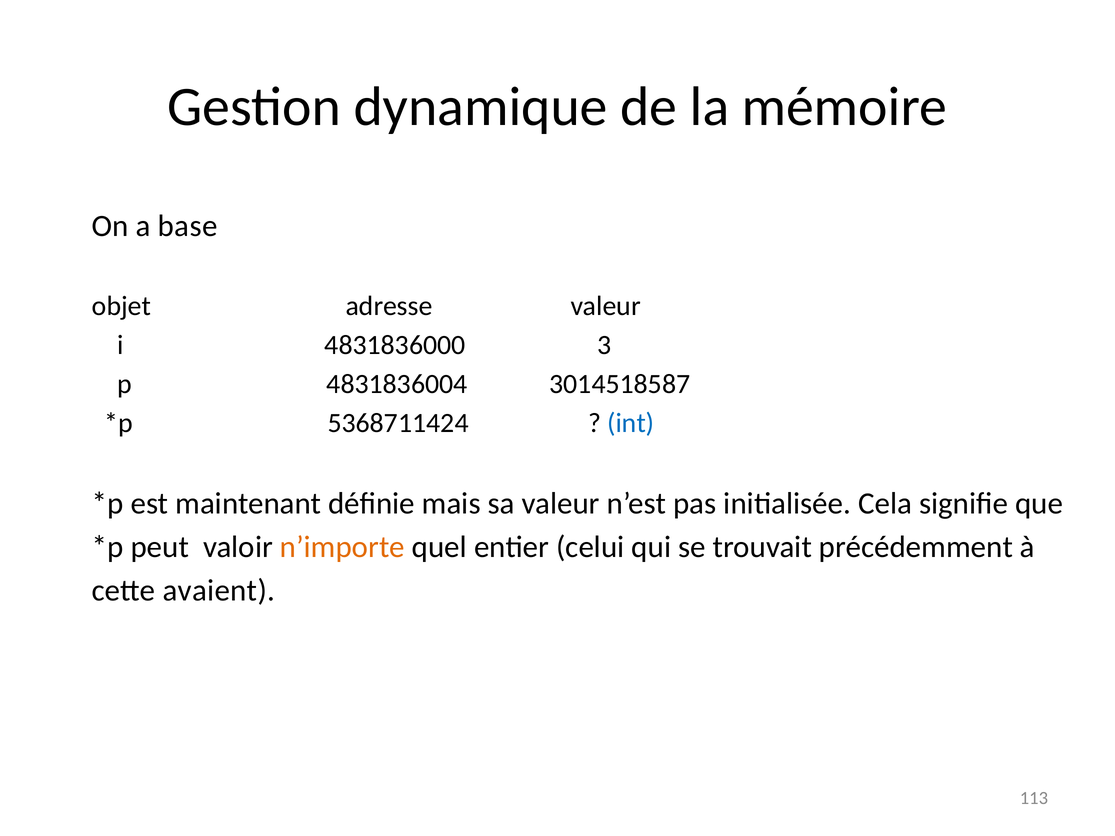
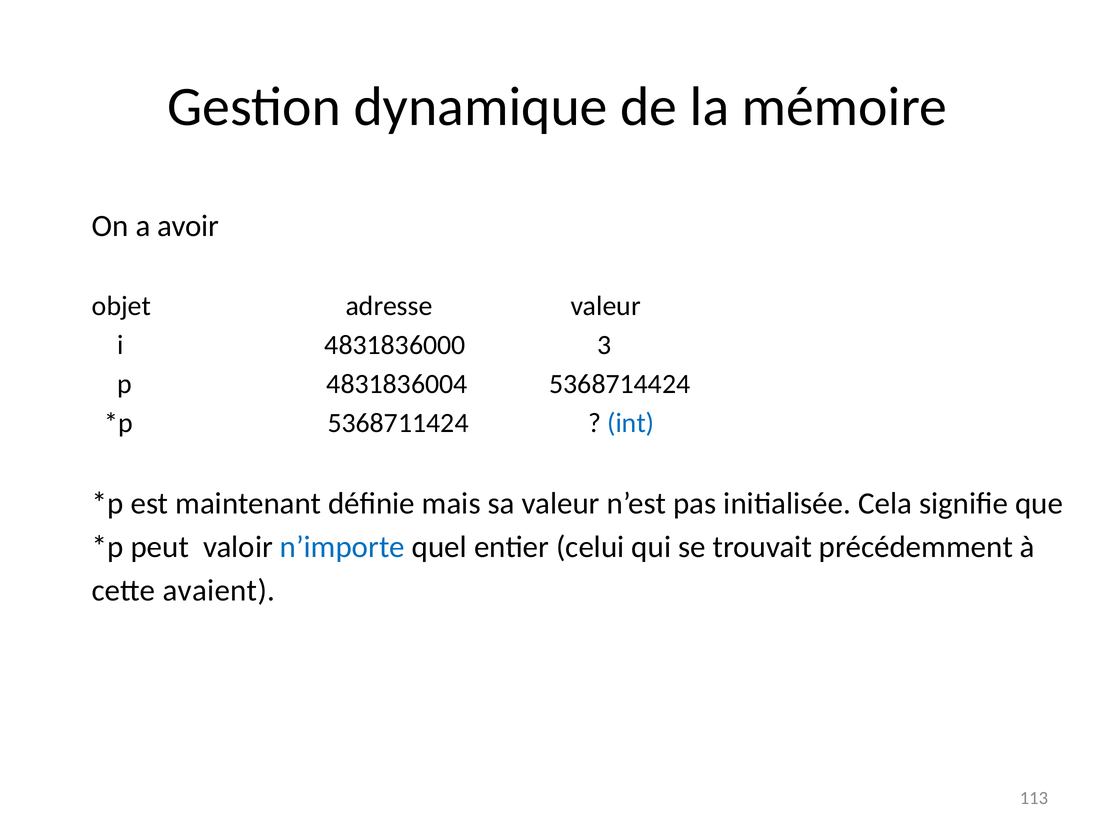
base: base -> avoir
3014518587: 3014518587 -> 5368714424
n’importe colour: orange -> blue
